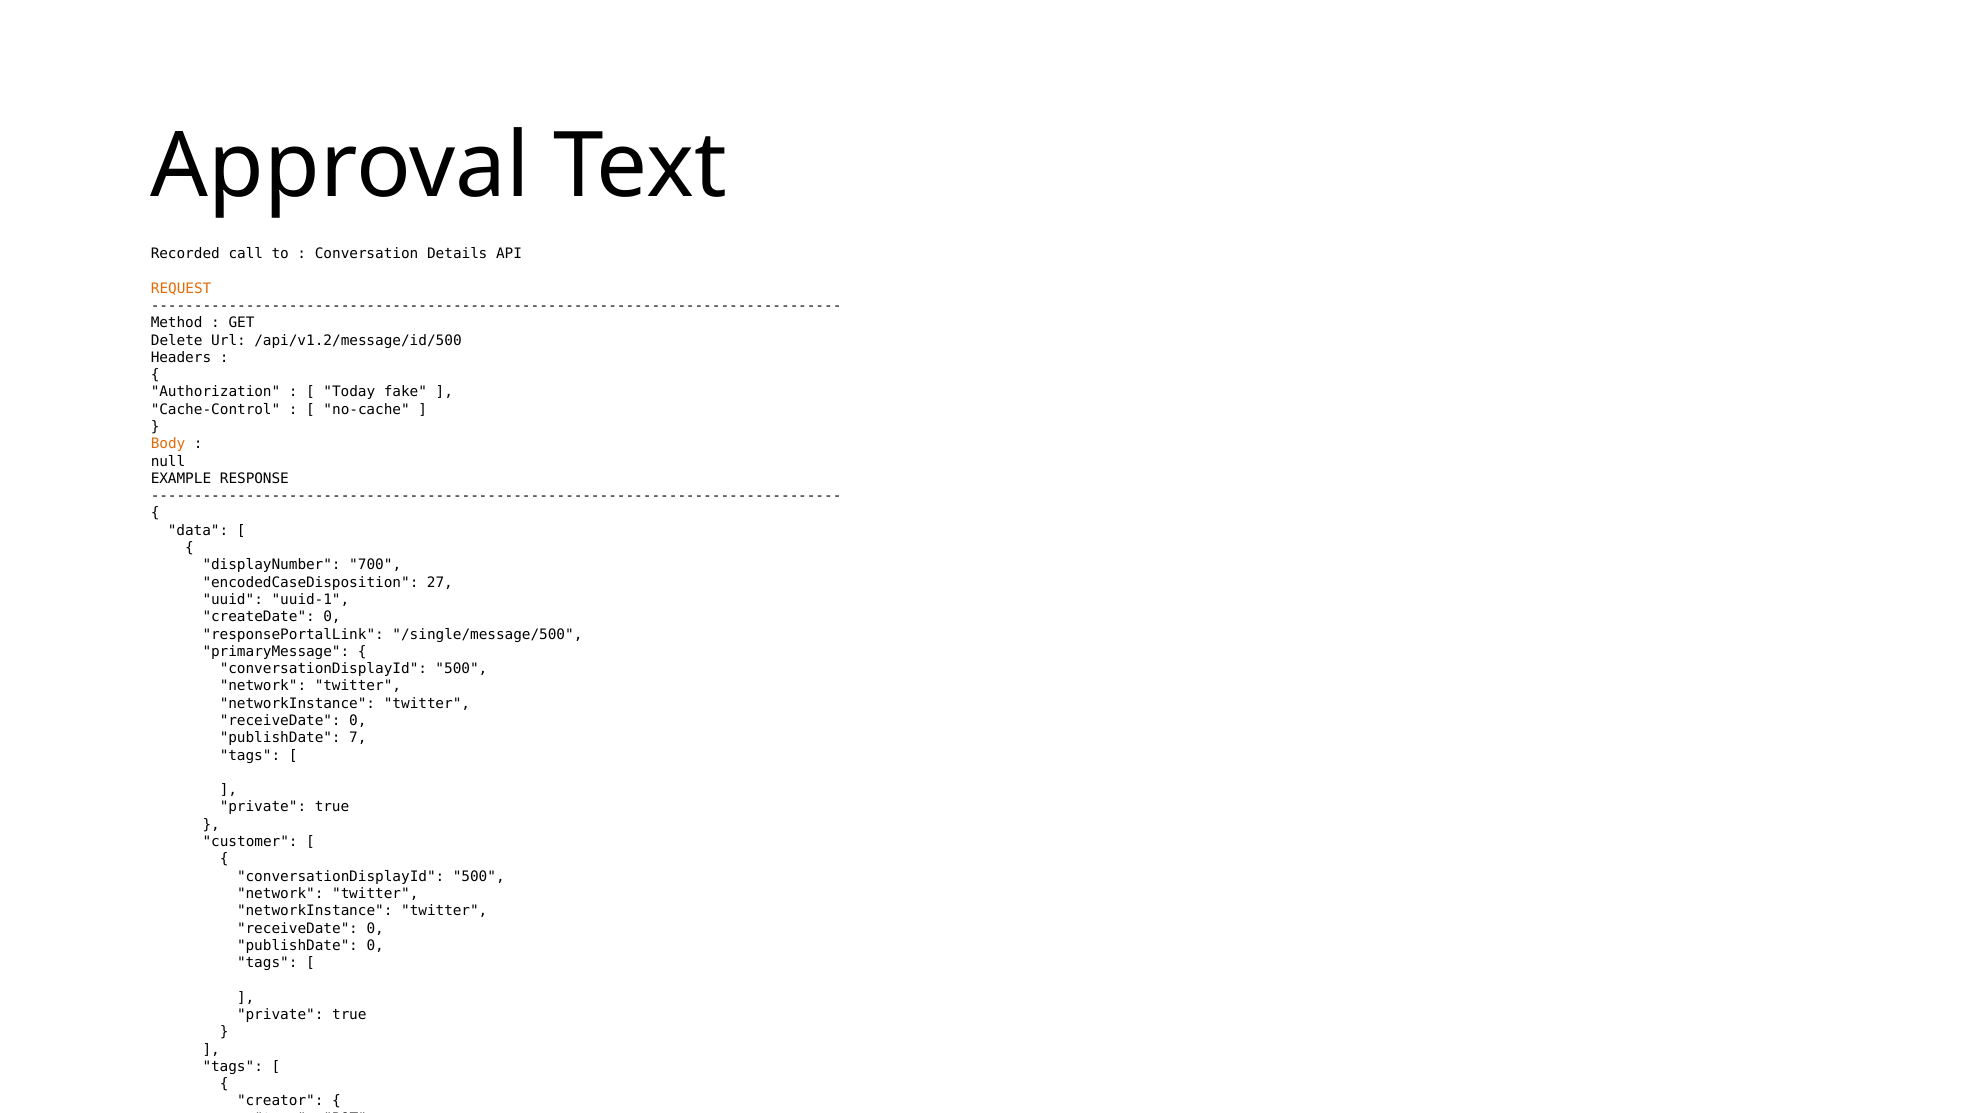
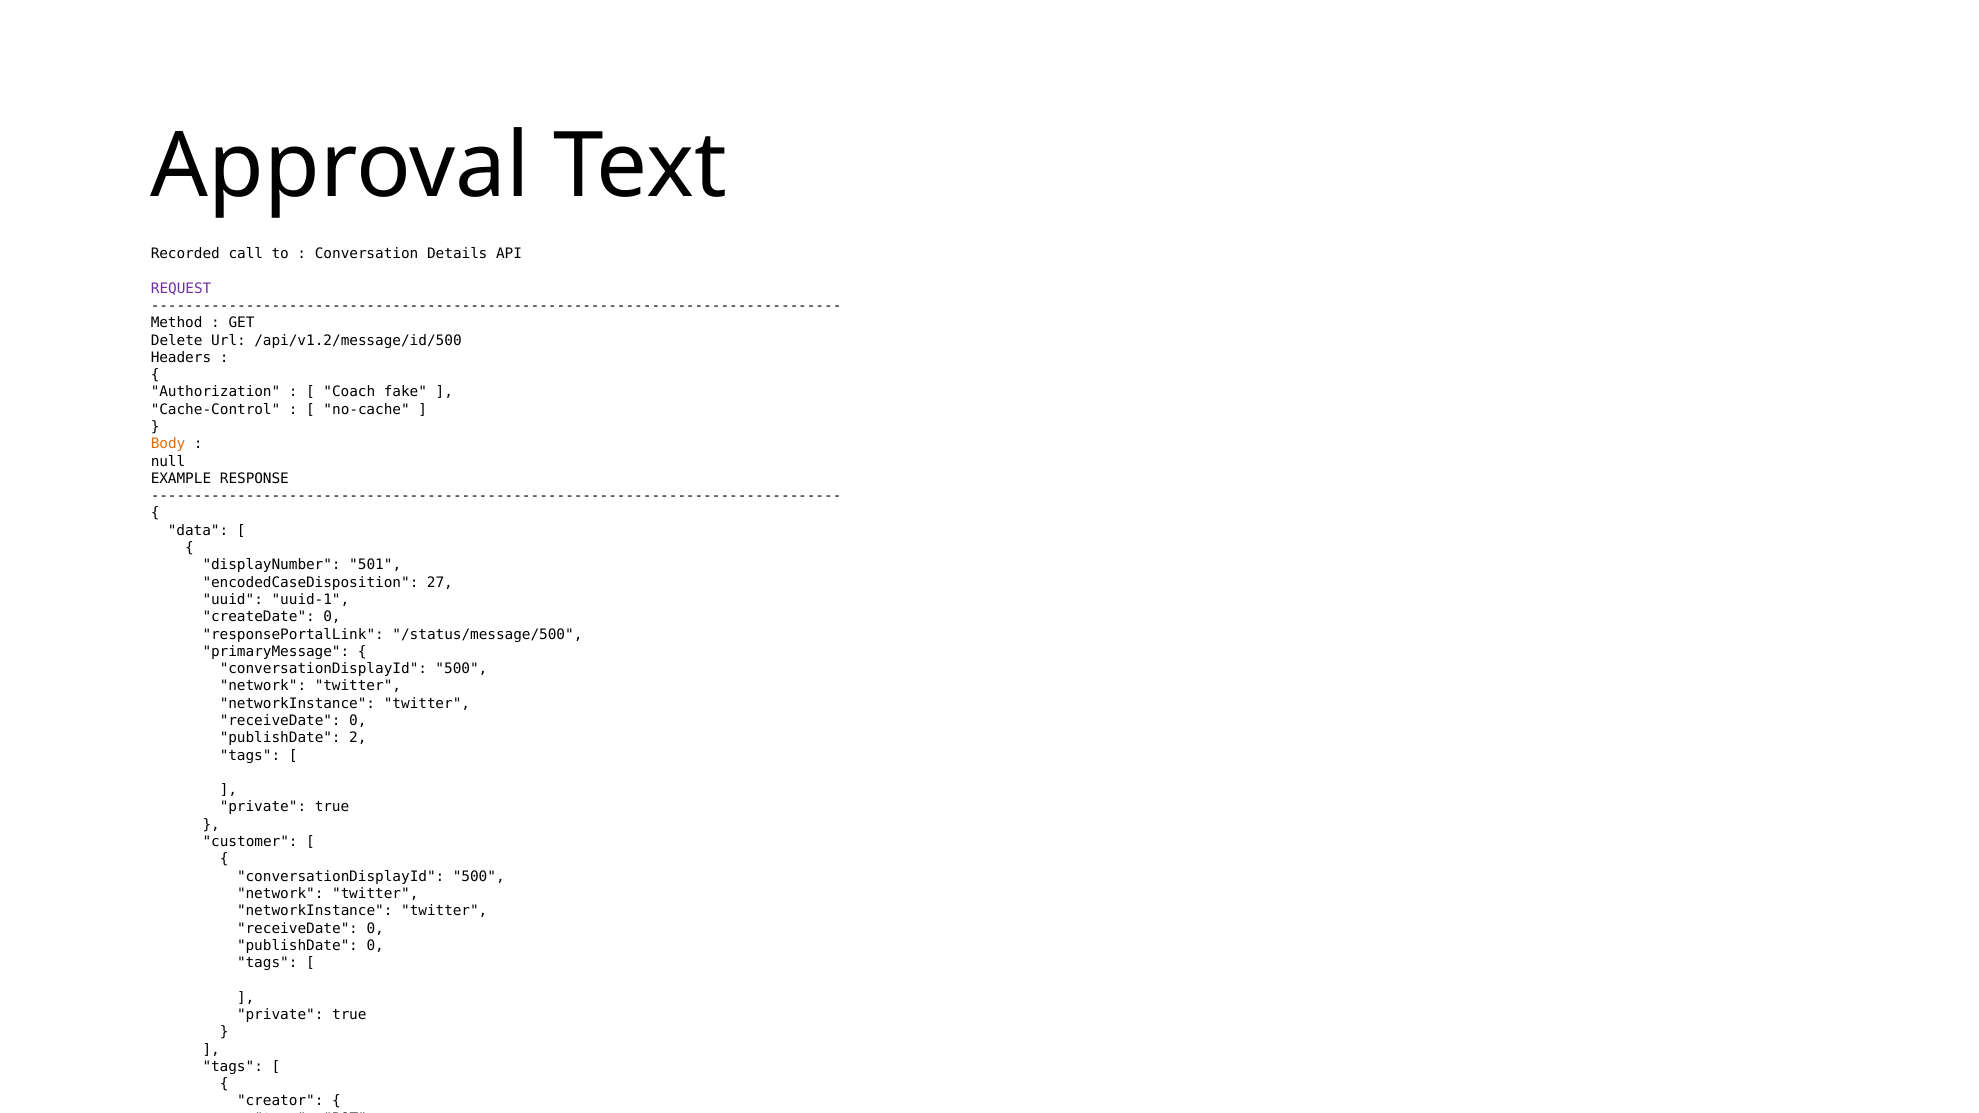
REQUEST colour: orange -> purple
Today: Today -> Coach
700: 700 -> 501
/single/message/500: /single/message/500 -> /status/message/500
publishDate 7: 7 -> 2
